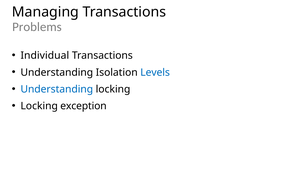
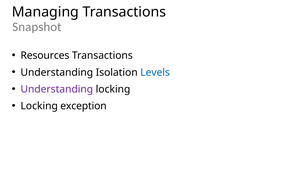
Problems: Problems -> Snapshot
Individual: Individual -> Resources
Understanding at (57, 89) colour: blue -> purple
